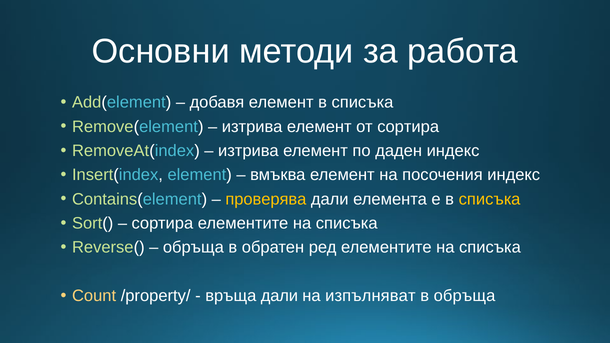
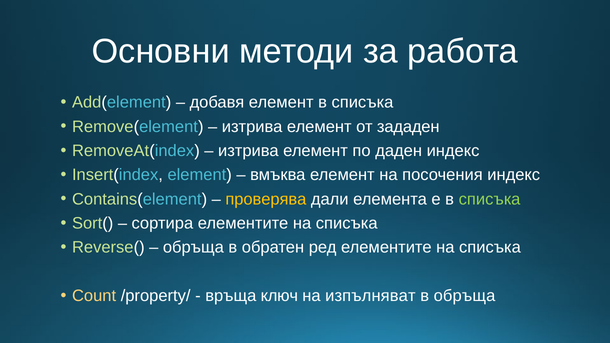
от сортира: сортира -> зададен
списъка at (490, 199) colour: yellow -> light green
връща дали: дали -> ключ
